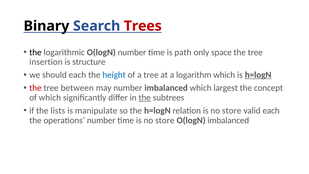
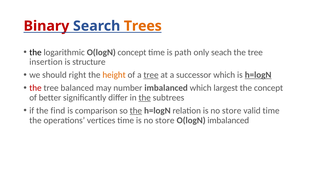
Binary colour: black -> red
Trees colour: red -> orange
O(logN number: number -> concept
space: space -> seach
should each: each -> right
height colour: blue -> orange
tree at (151, 75) underline: none -> present
logarithm: logarithm -> successor
between: between -> balanced
of which: which -> better
lists: lists -> find
manipulate: manipulate -> comparison
the at (136, 110) underline: none -> present
valid each: each -> time
operations number: number -> vertices
